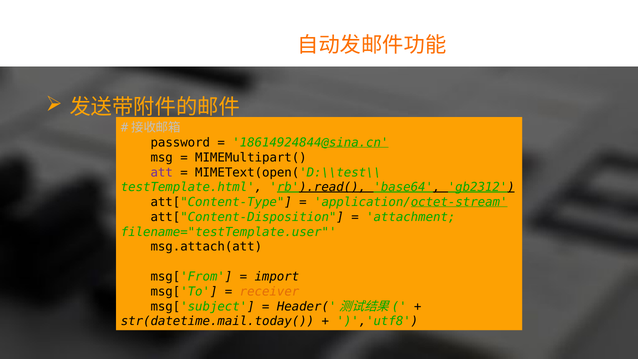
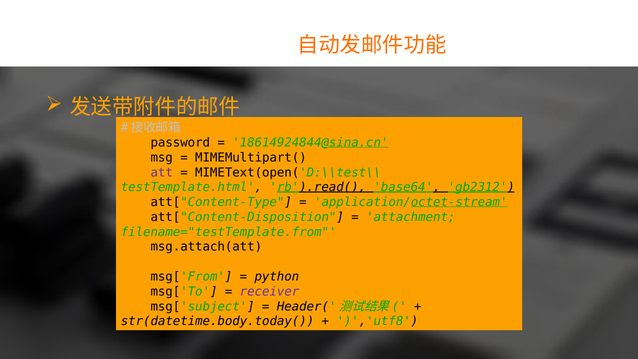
filename="testTemplate.user: filename="testTemplate.user -> filename="testTemplate.from
import: import -> python
receiver colour: orange -> purple
str(datetime.mail.today(: str(datetime.mail.today( -> str(datetime.body.today(
